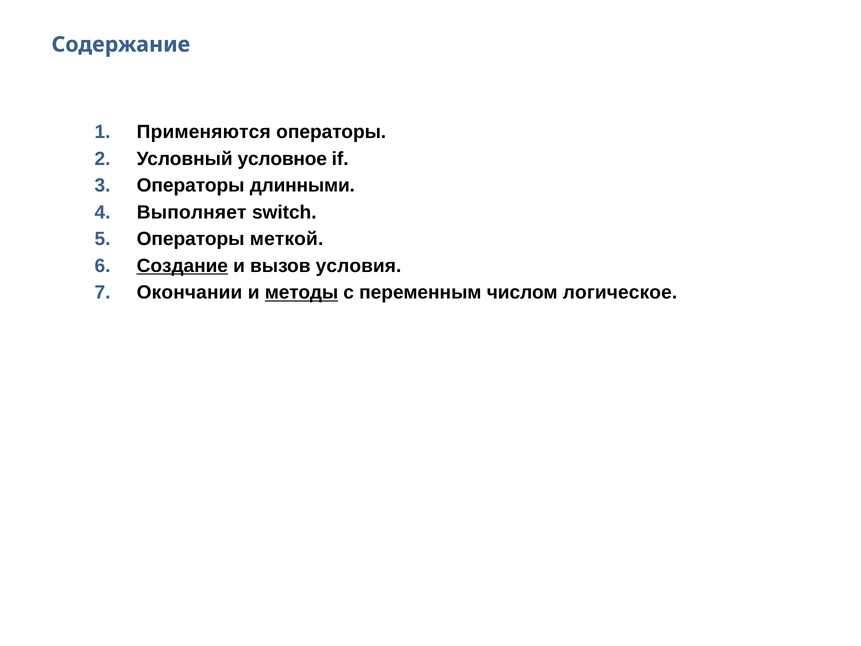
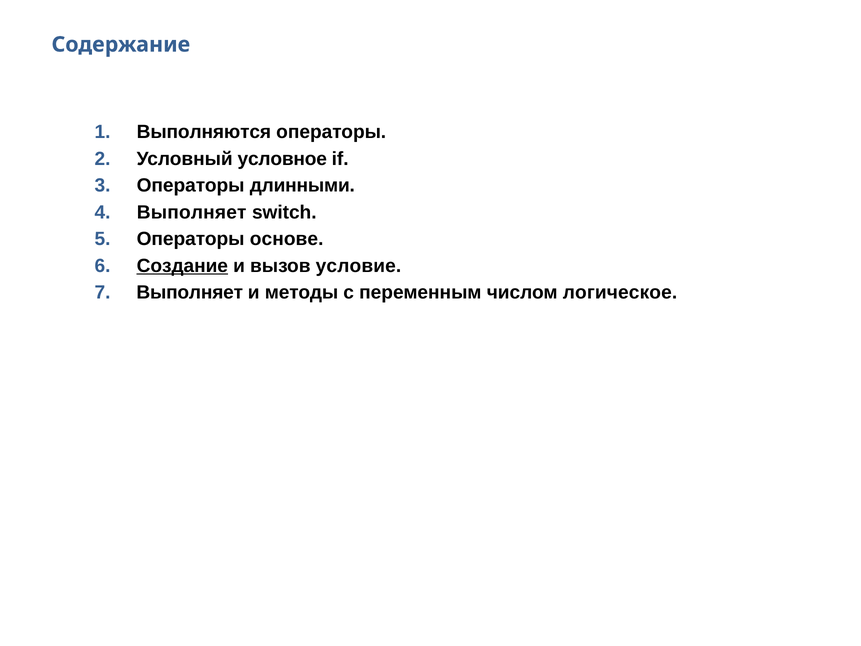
Применяются: Применяются -> Выполняются
меткой: меткой -> основе
условия: условия -> условие
Окончании at (190, 293): Окончании -> Выполняет
методы underline: present -> none
